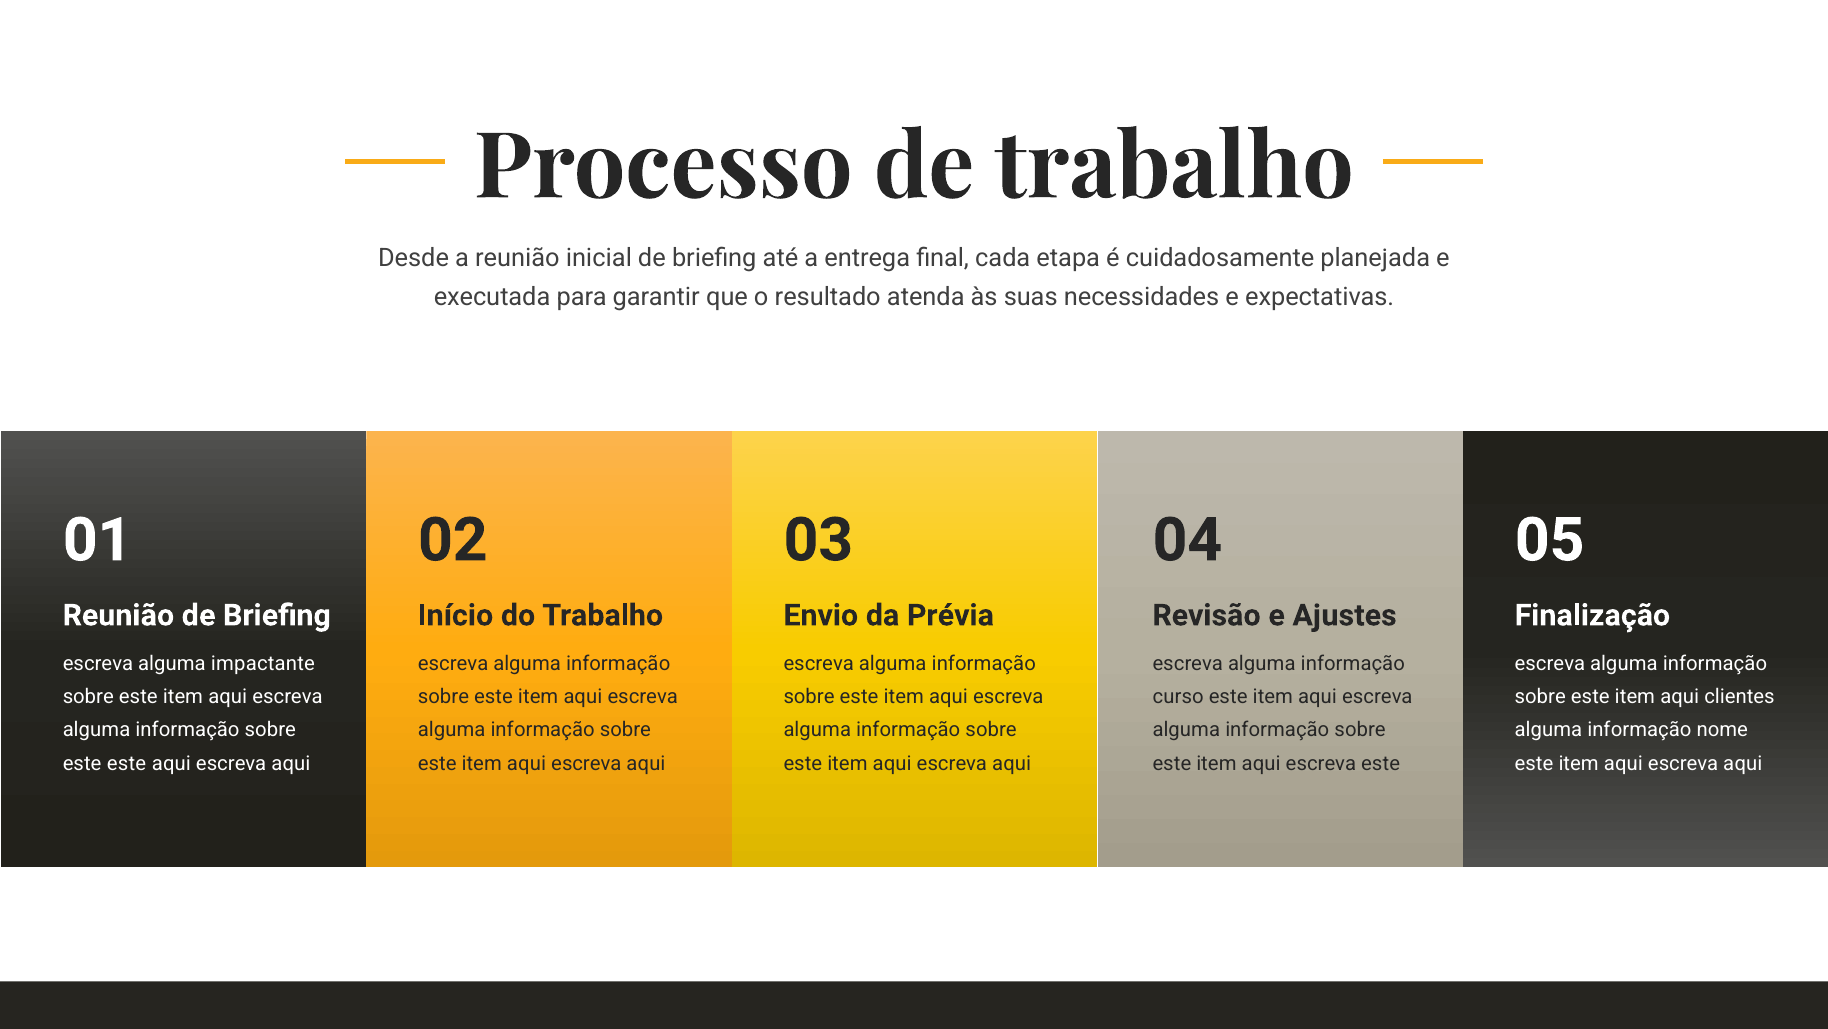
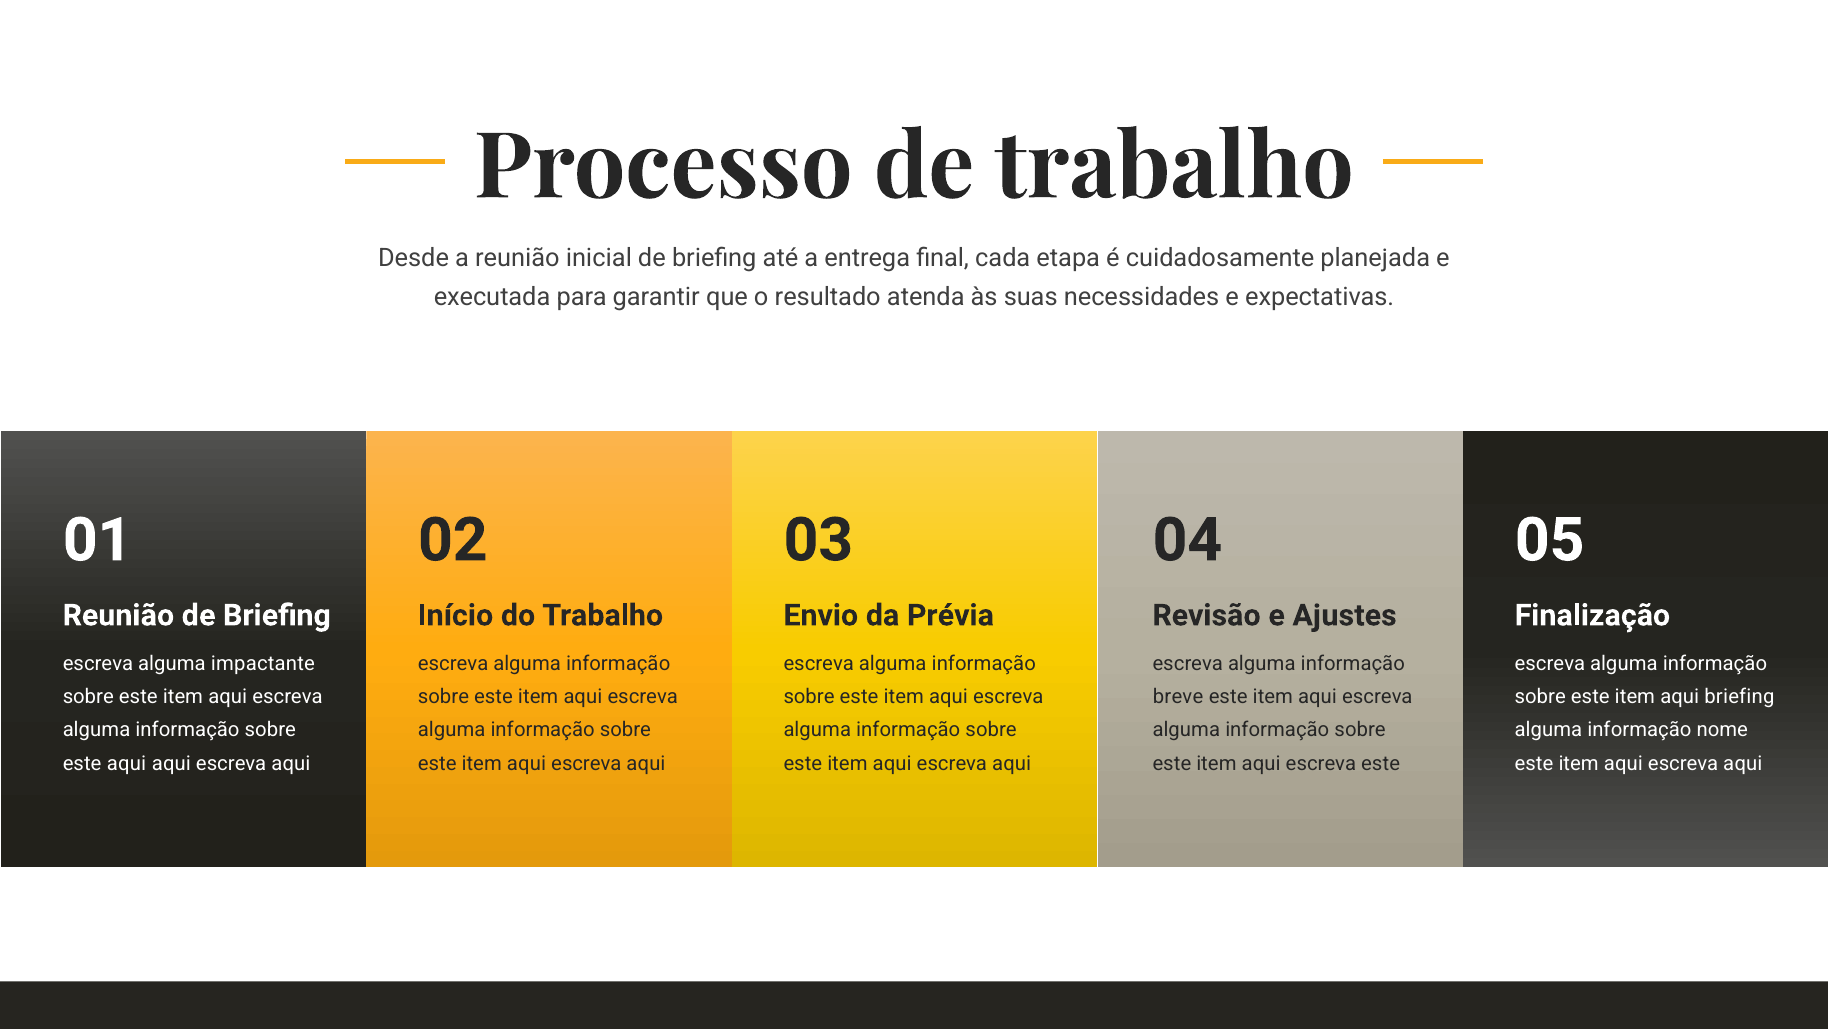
curso: curso -> breve
aqui clientes: clientes -> briefing
este este: este -> aqui
